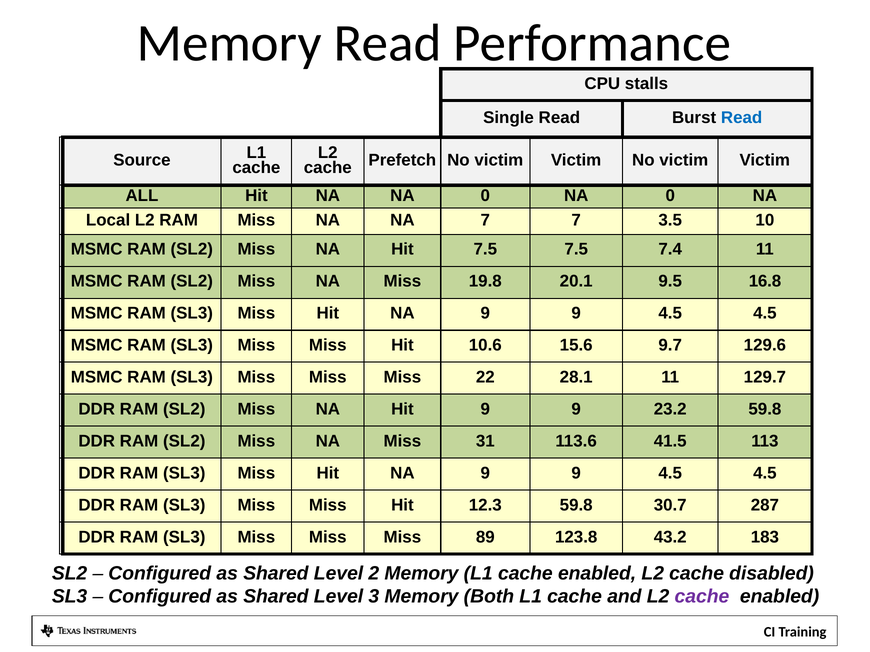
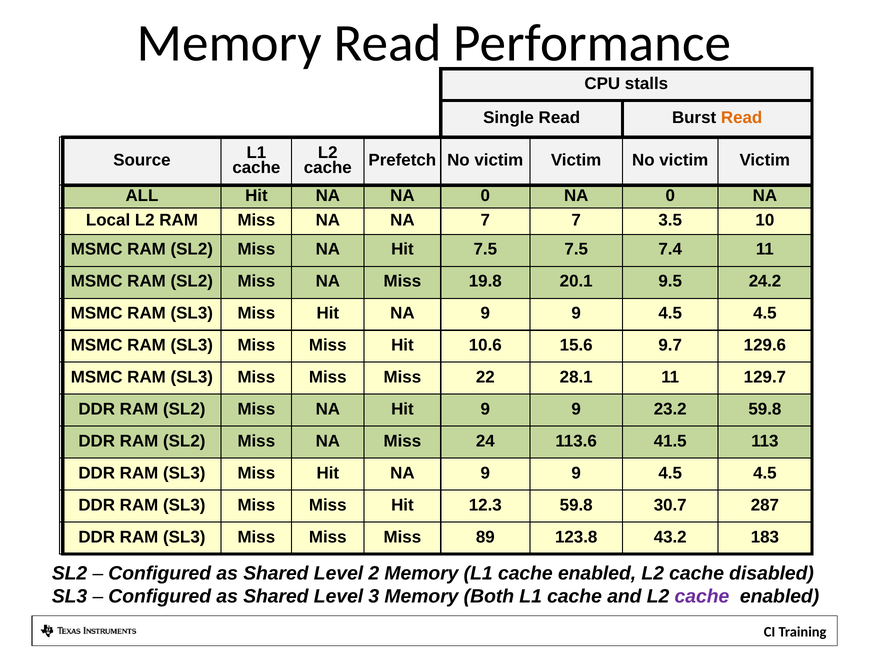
Read at (742, 118) colour: blue -> orange
16.8: 16.8 -> 24.2
31: 31 -> 24
